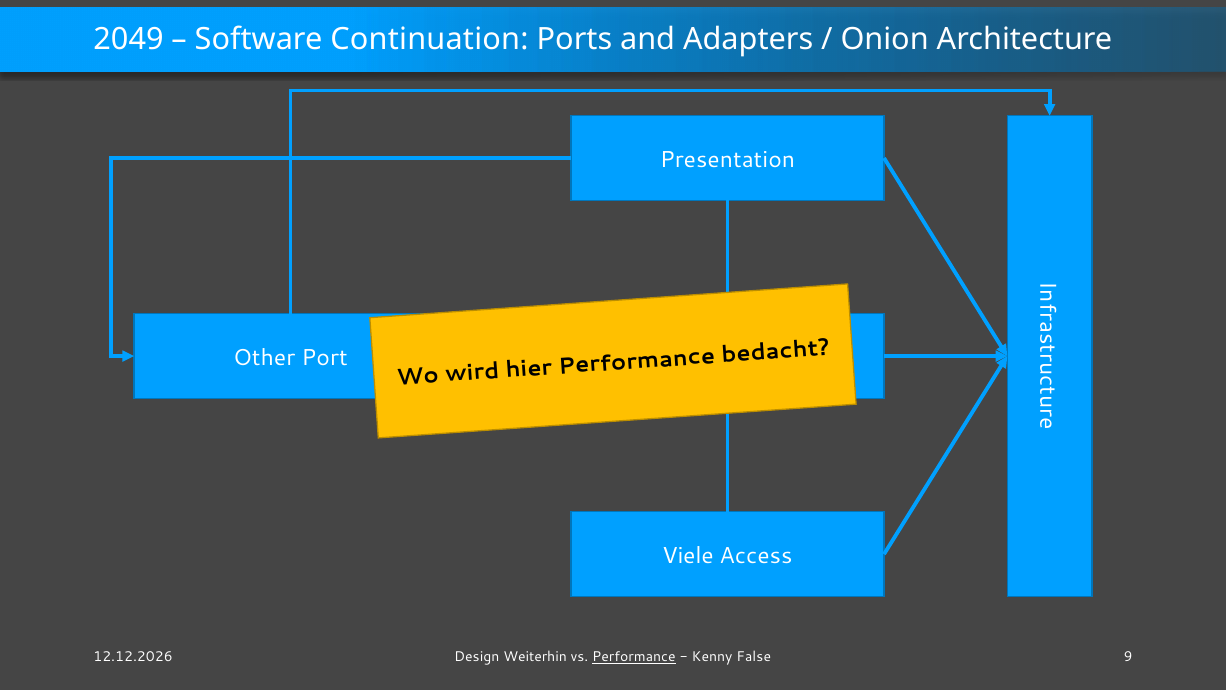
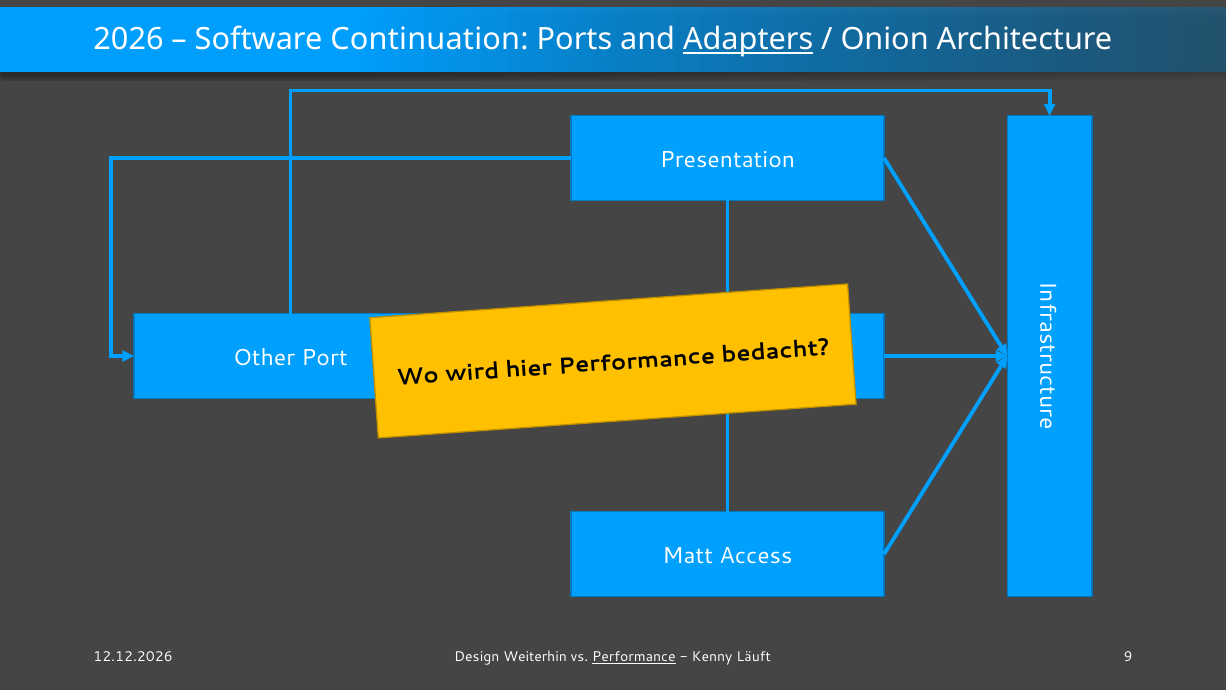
2049: 2049 -> 2026
Adapters underline: none -> present
Viele: Viele -> Matt
False: False -> Läuft
